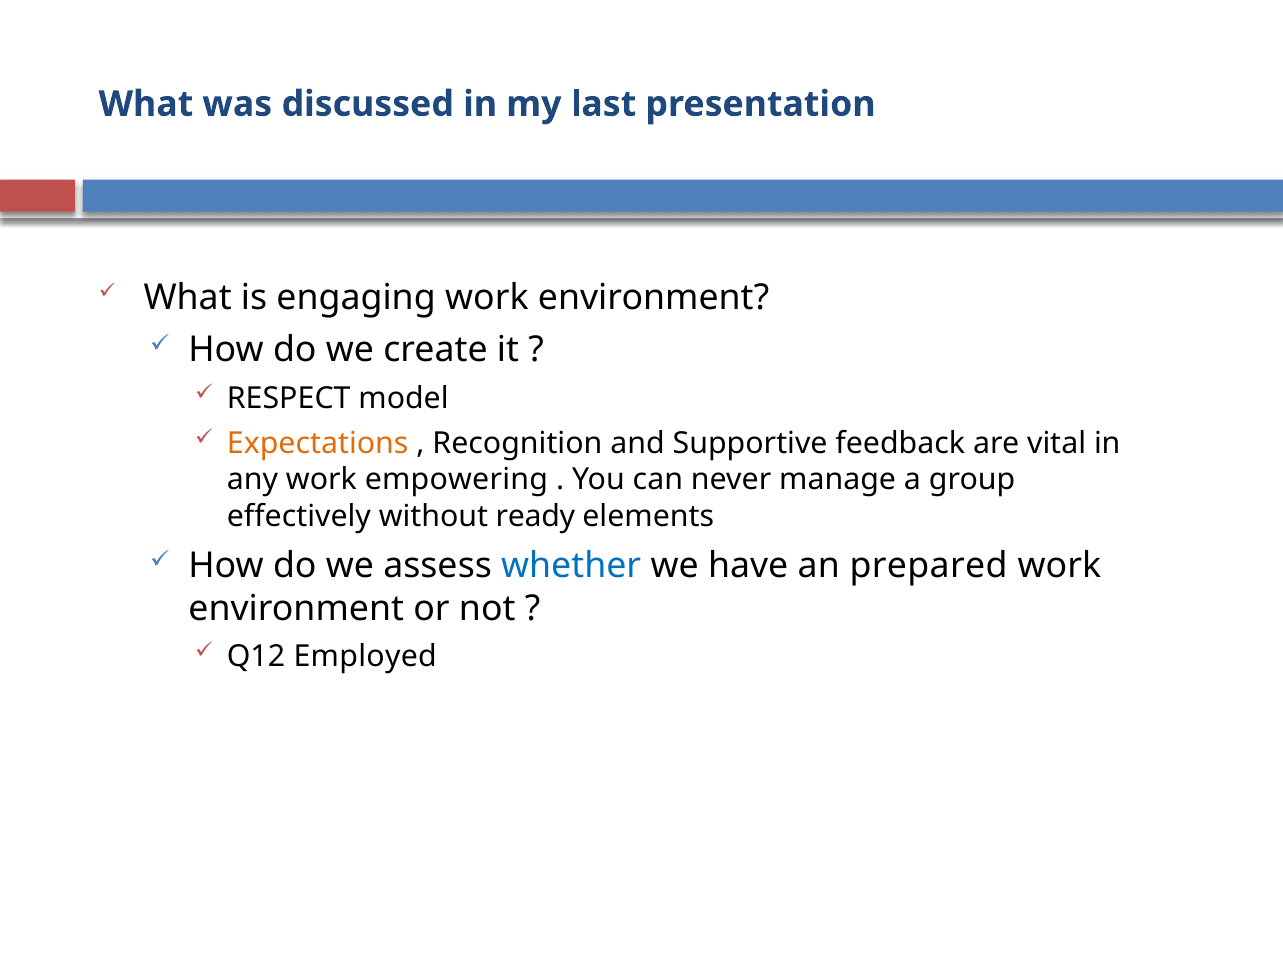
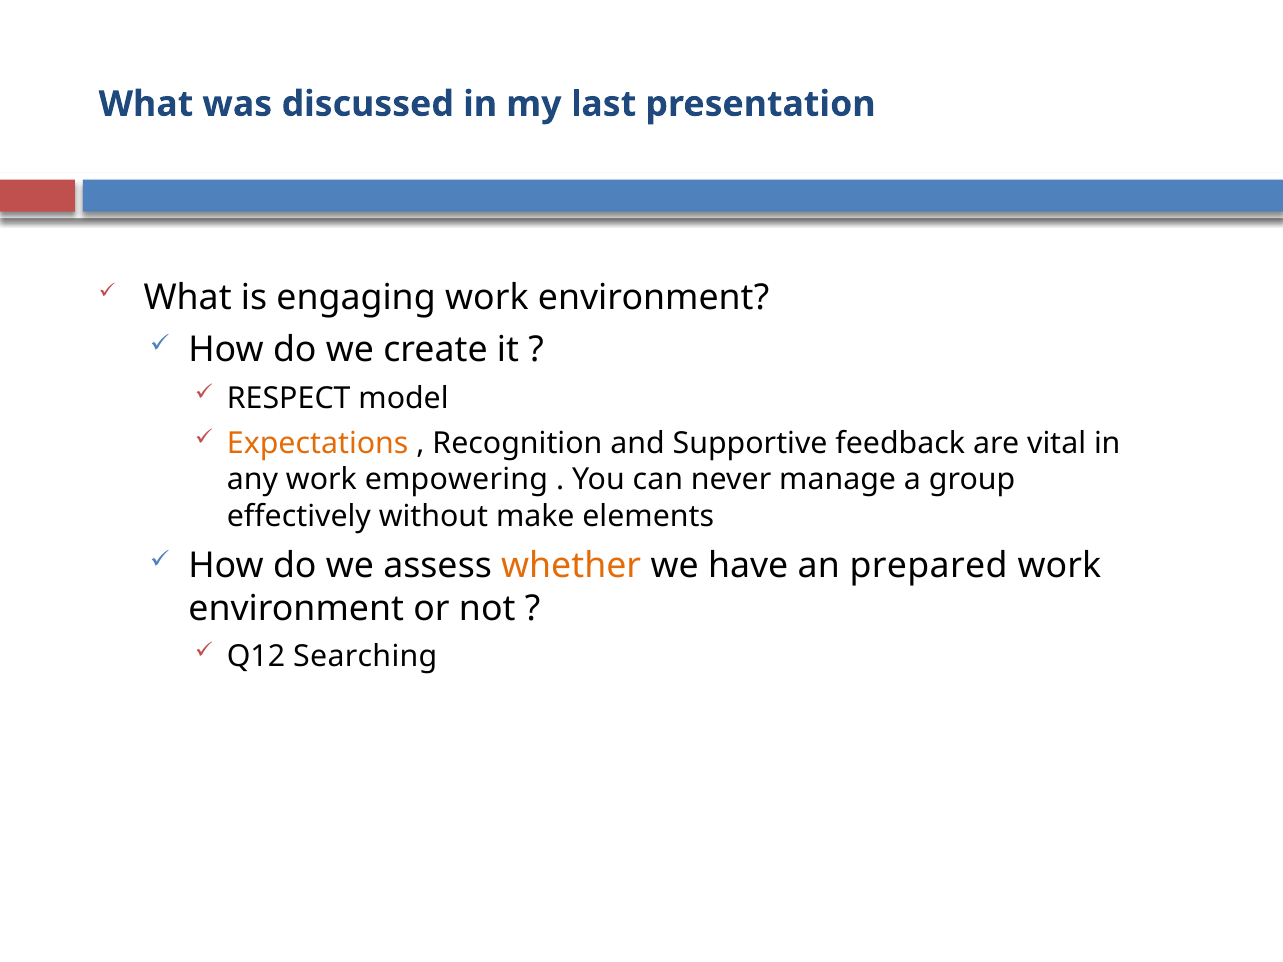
ready: ready -> make
whether colour: blue -> orange
Employed: Employed -> Searching
